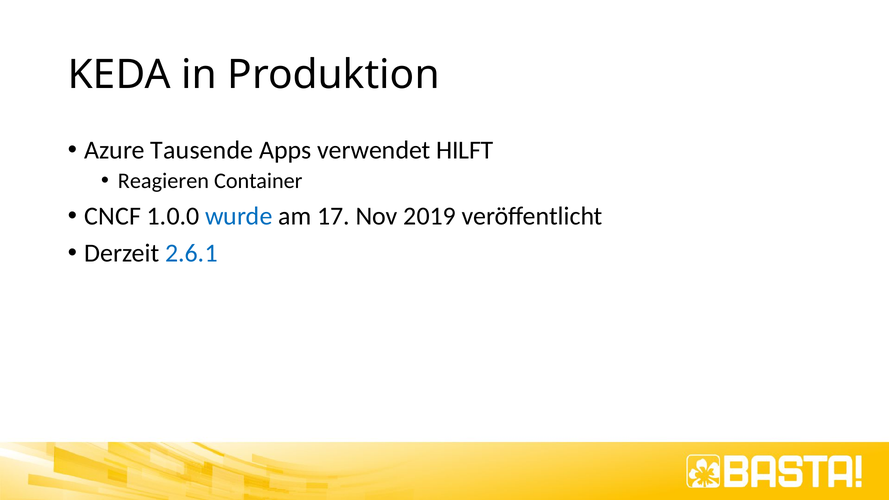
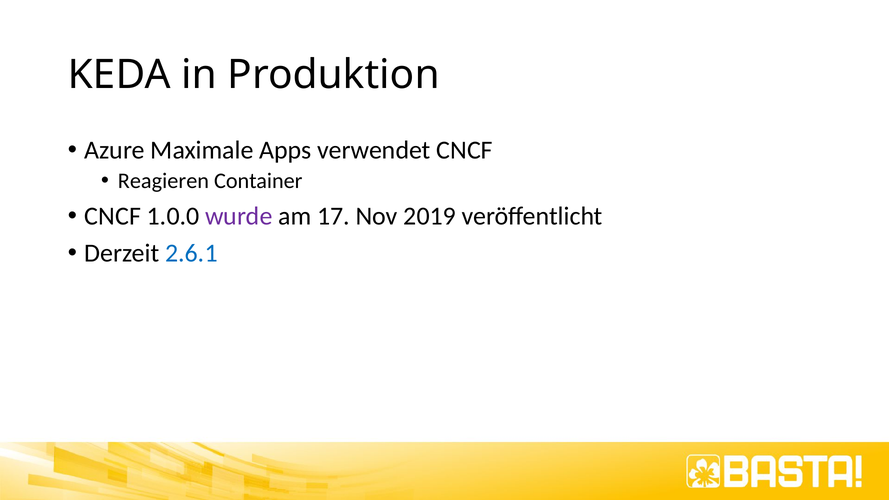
Tausende: Tausende -> Maximale
verwendet HILFT: HILFT -> CNCF
wurde colour: blue -> purple
